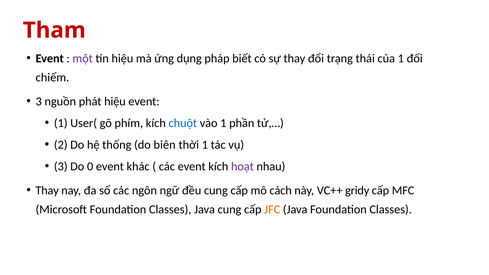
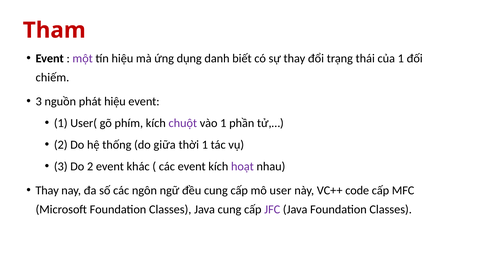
pháp: pháp -> danh
chuột colour: blue -> purple
biên: biên -> giữa
Do 0: 0 -> 2
cách: cách -> user
gridy: gridy -> code
JFC colour: orange -> purple
